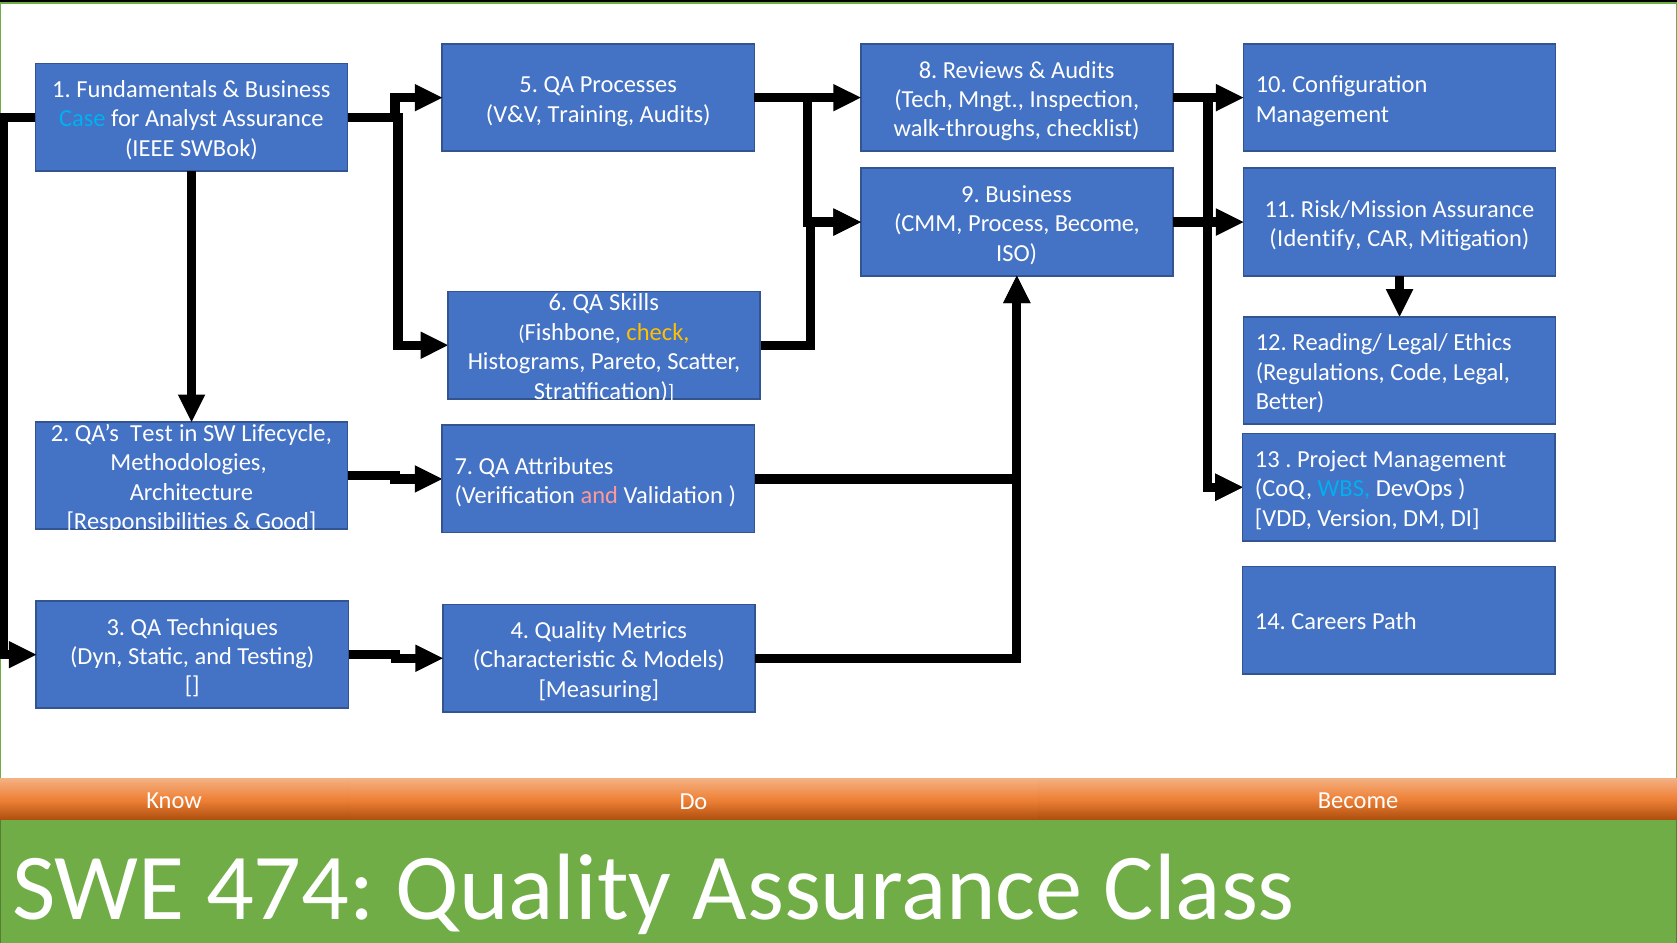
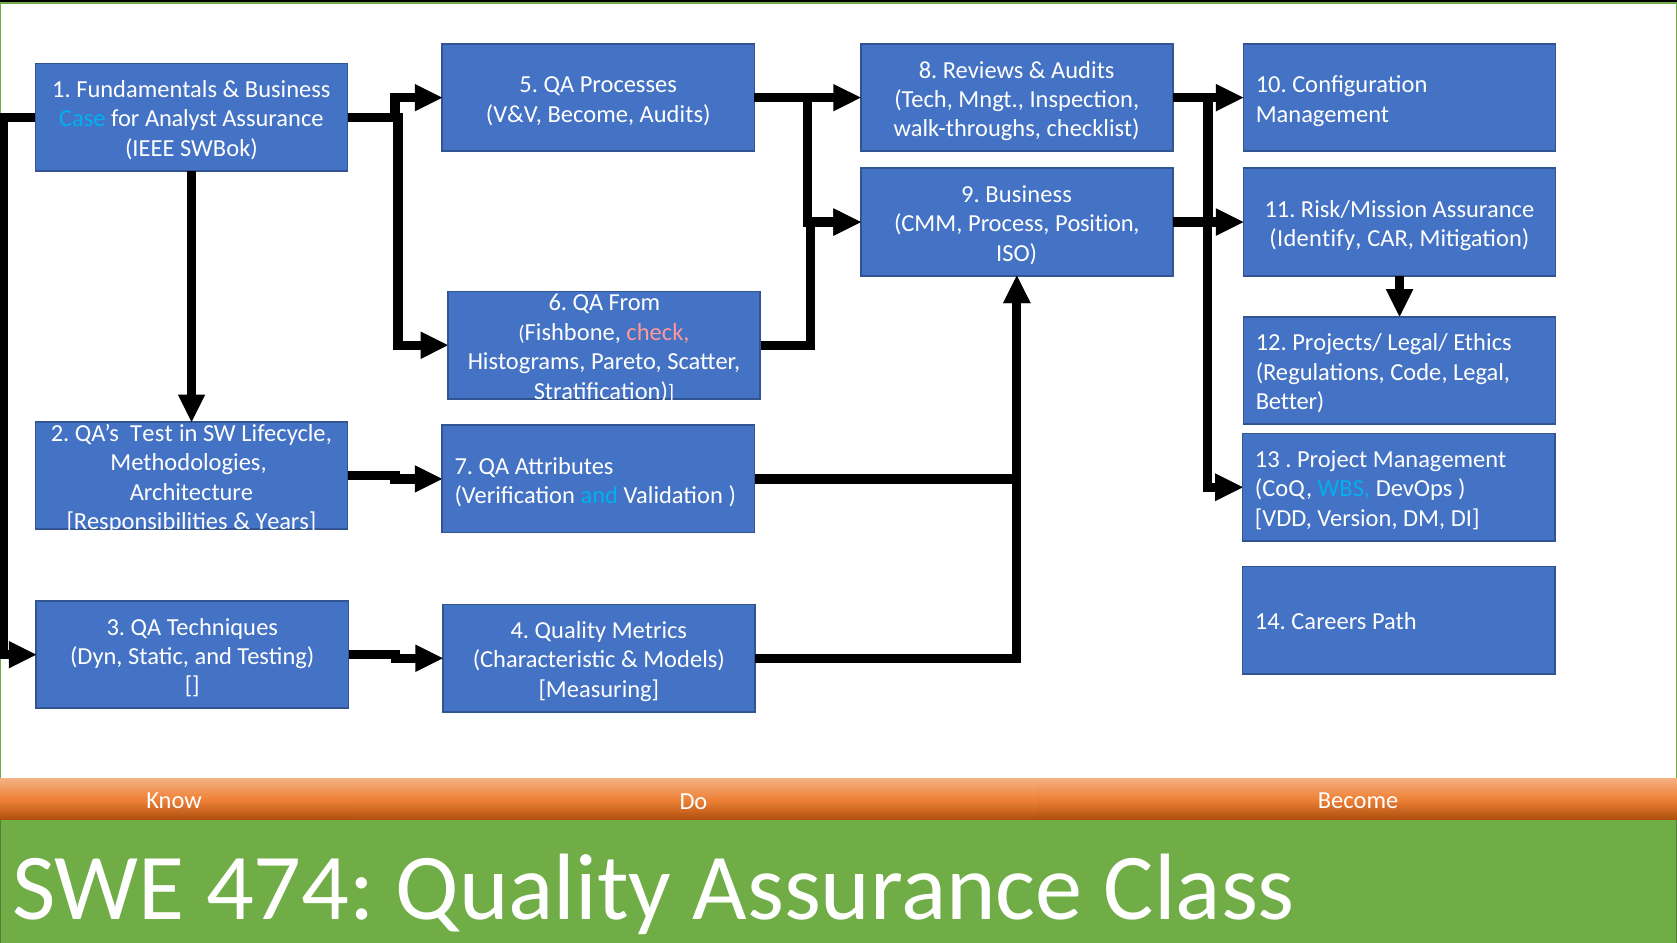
V&V Training: Training -> Become
Process Become: Become -> Position
Skills: Skills -> From
check colour: yellow -> pink
Reading/: Reading/ -> Projects/
and at (599, 495) colour: pink -> light blue
Good: Good -> Years
